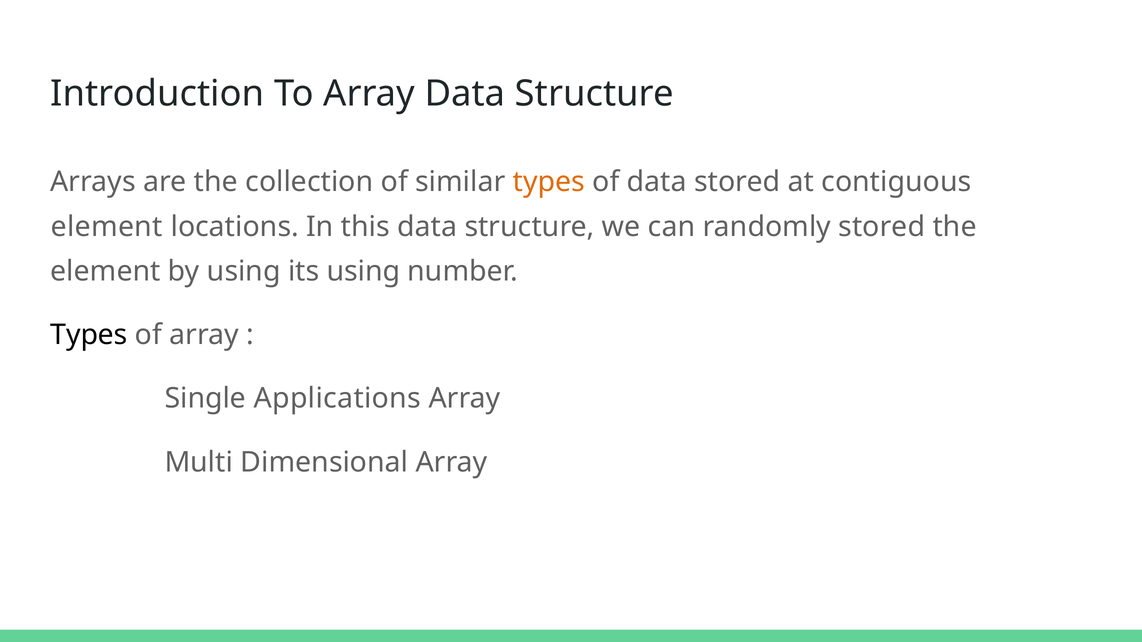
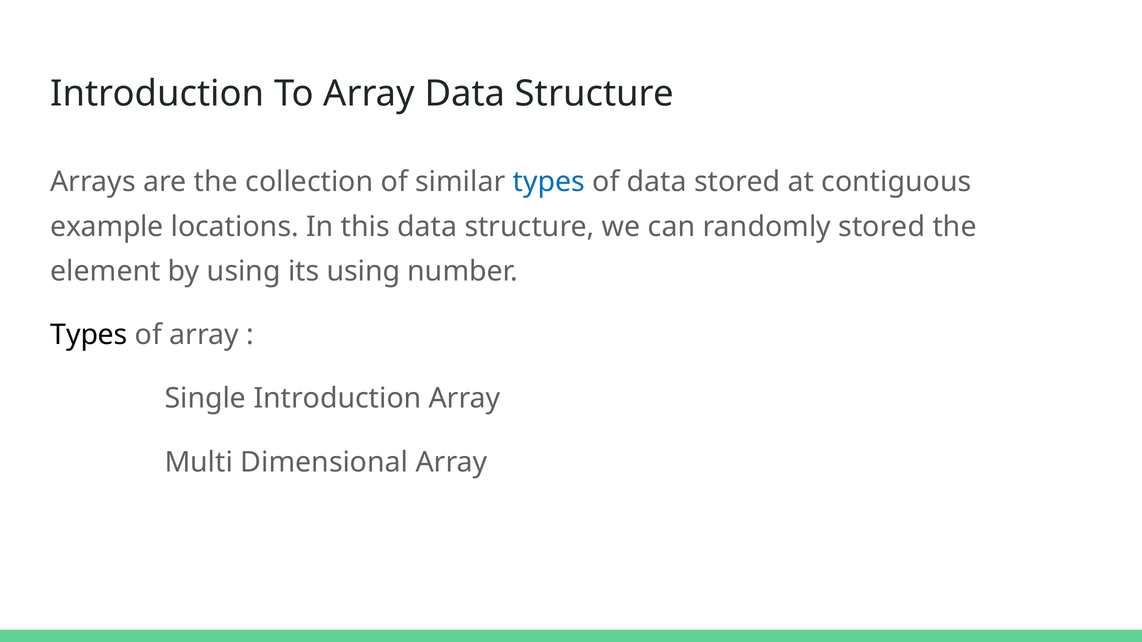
types at (549, 182) colour: orange -> blue
element at (107, 227): element -> example
Single Applications: Applications -> Introduction
